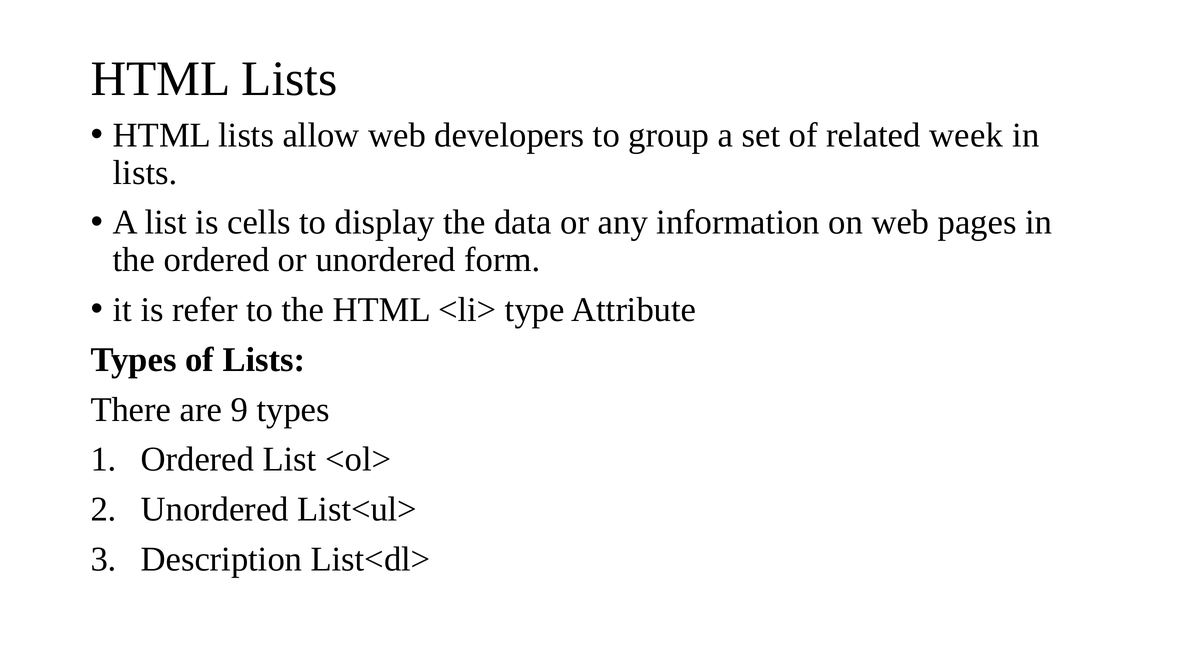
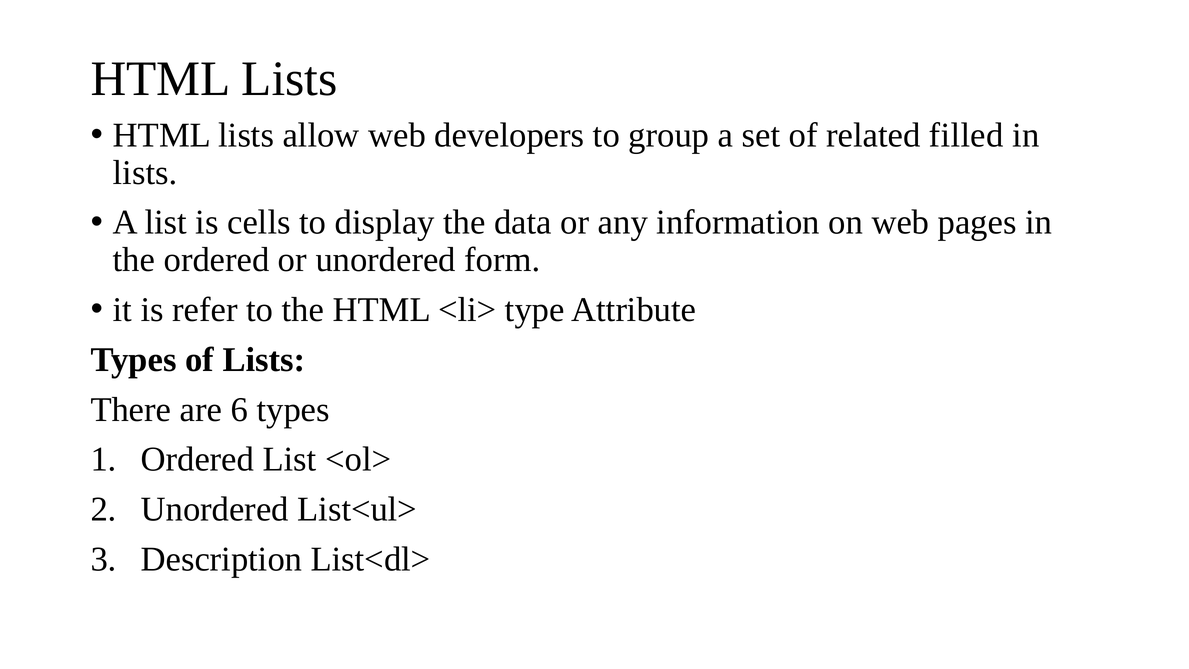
week: week -> filled
9: 9 -> 6
